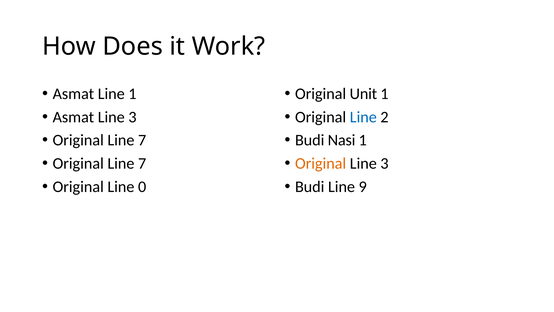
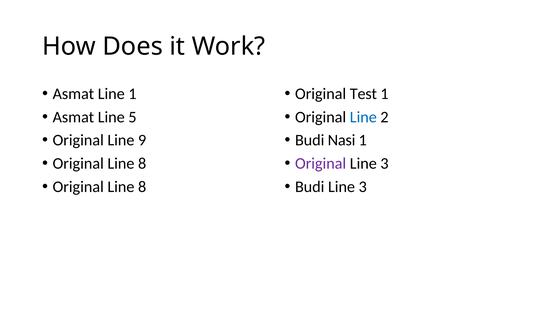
Unit: Unit -> Test
Asmat Line 3: 3 -> 5
7 at (142, 140): 7 -> 9
7 at (142, 163): 7 -> 8
Original at (321, 163) colour: orange -> purple
0 at (142, 187): 0 -> 8
Budi Line 9: 9 -> 3
